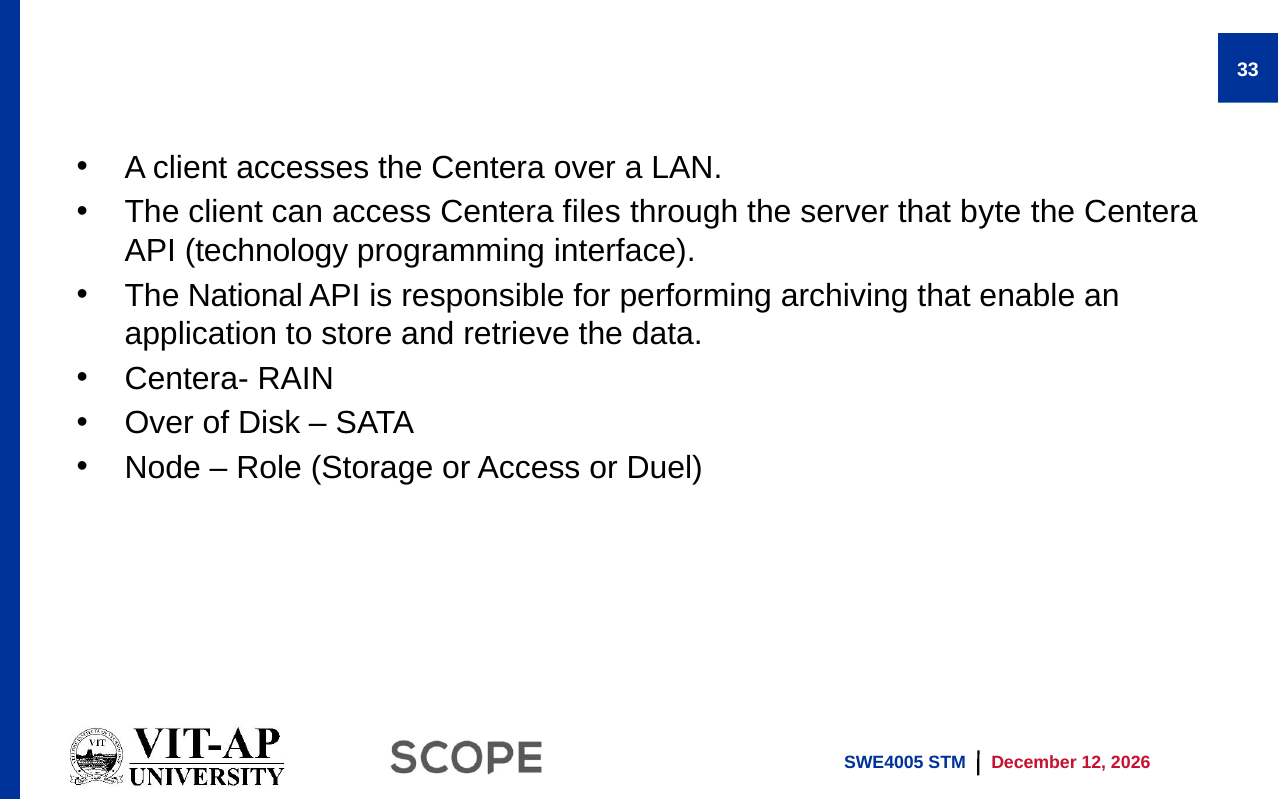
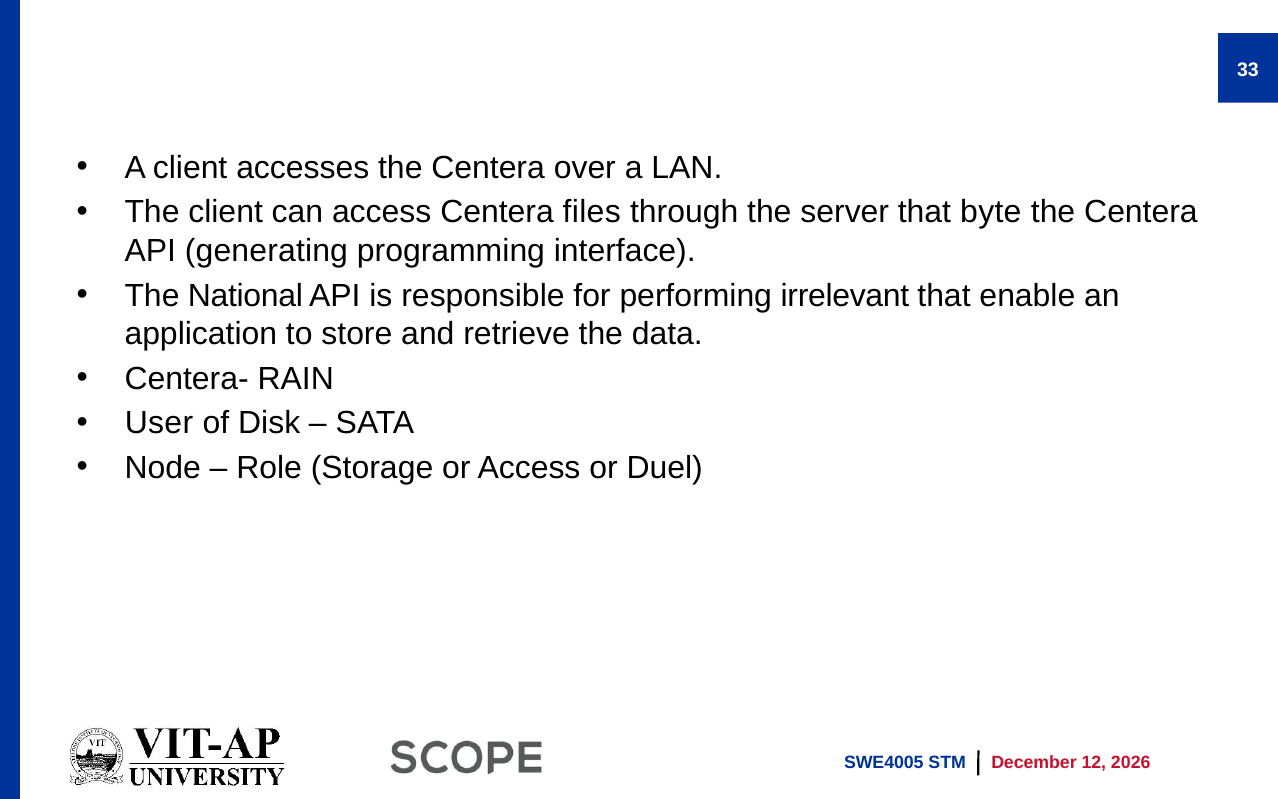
technology: technology -> generating
archiving: archiving -> irrelevant
Over at (159, 423): Over -> User
